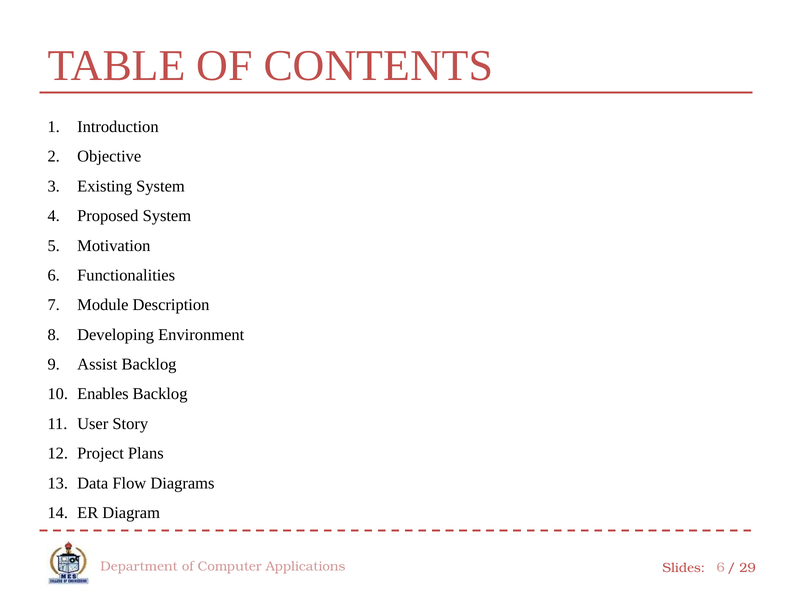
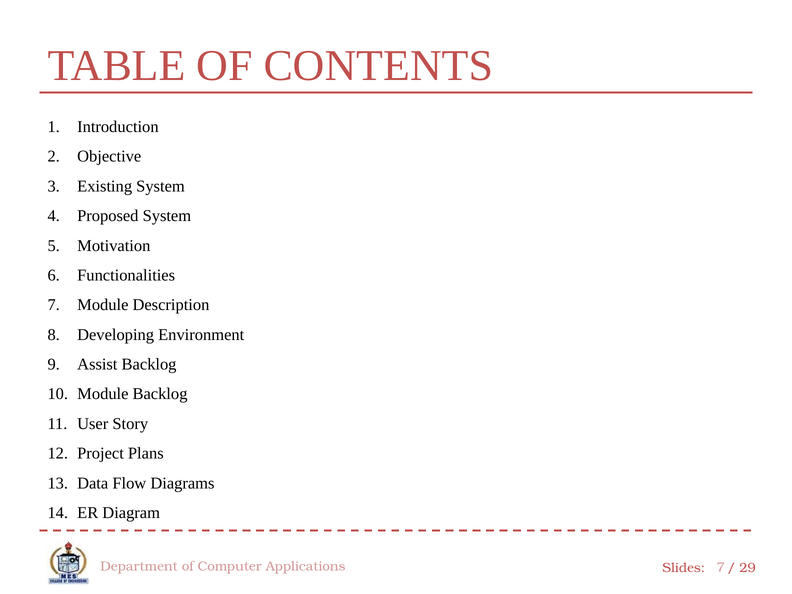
Enables at (103, 394): Enables -> Module
Applications 6: 6 -> 7
